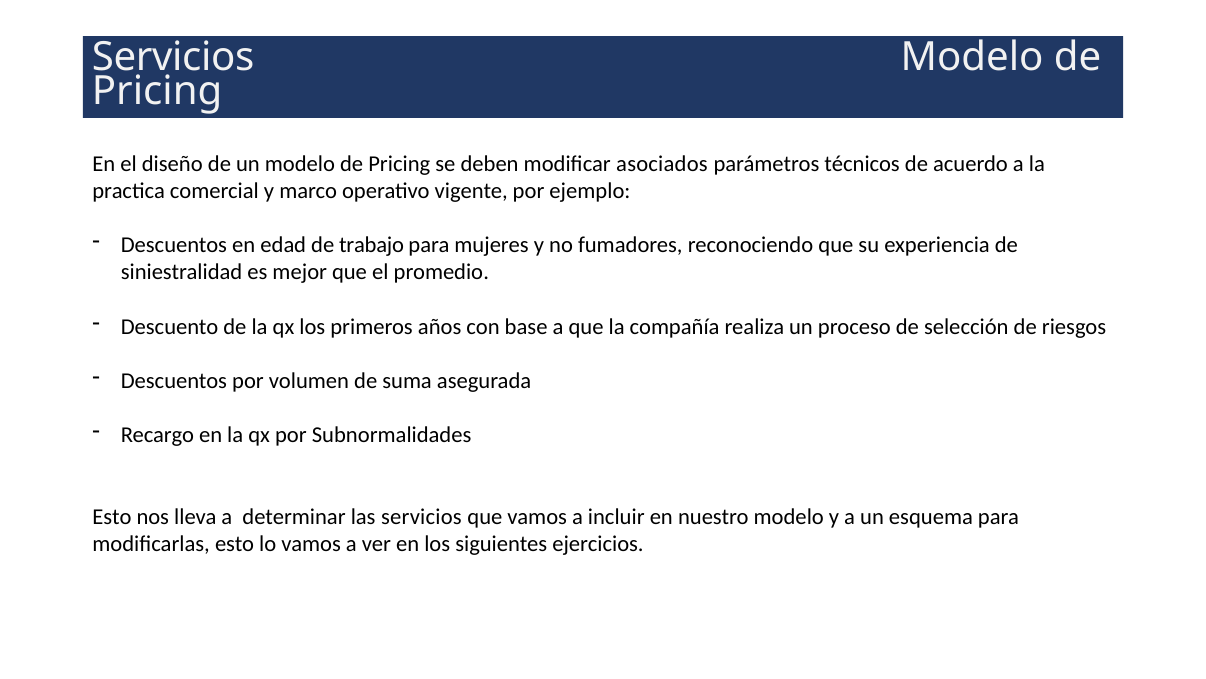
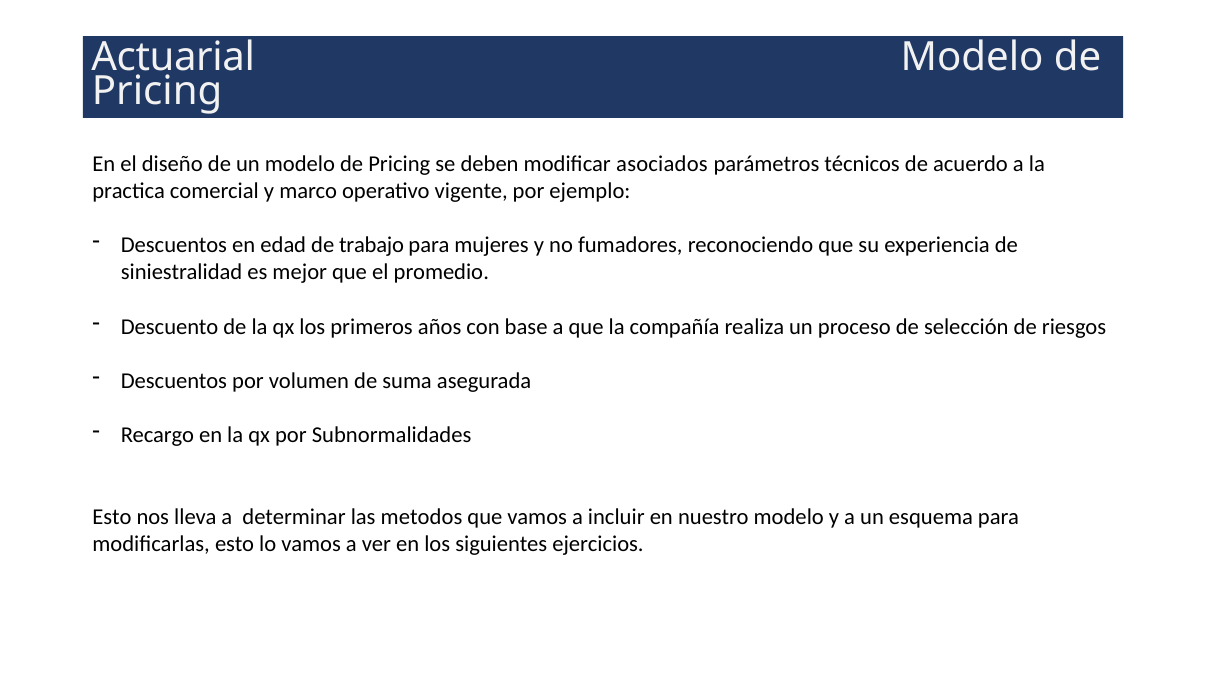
Servicios at (173, 57): Servicios -> Actuarial
las servicios: servicios -> metodos
